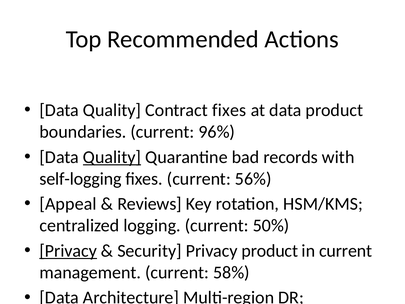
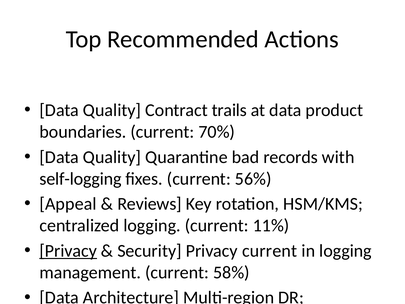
Contract fixes: fixes -> trails
96%: 96% -> 70%
Quality at (112, 157) underline: present -> none
50%: 50% -> 11%
Privacy product: product -> current
in current: current -> logging
